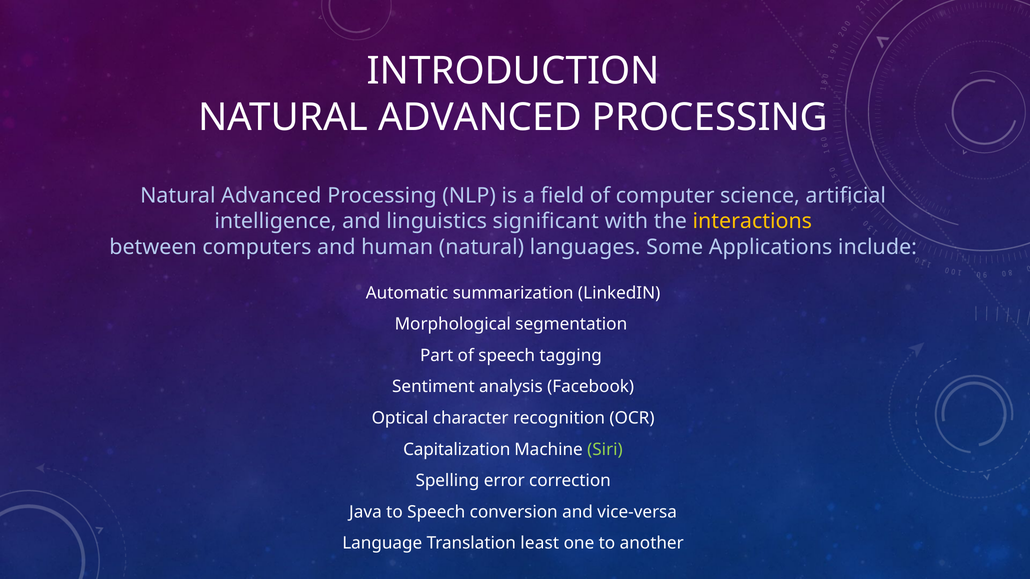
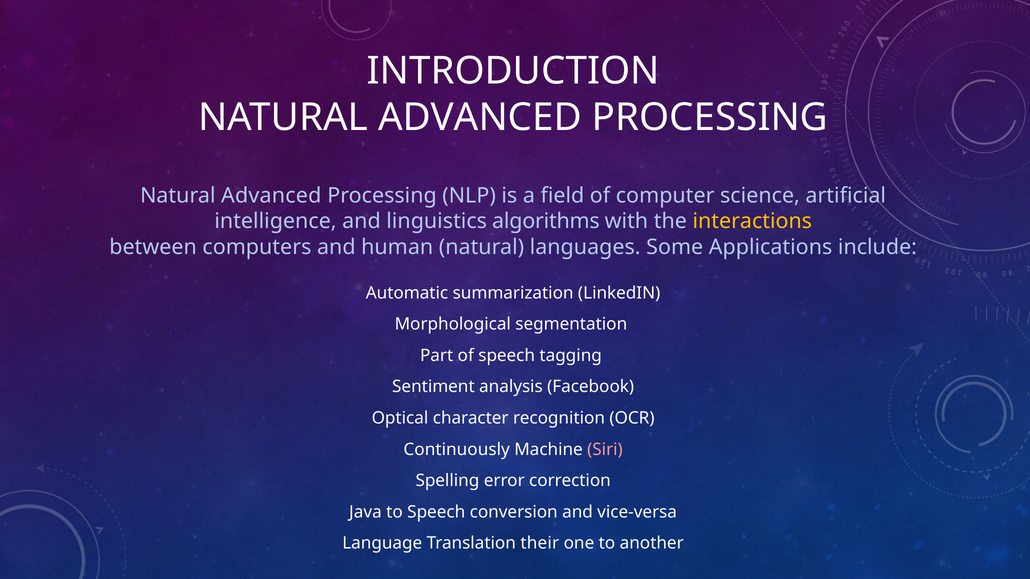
significant: significant -> algorithms
Capitalization: Capitalization -> Continuously
Siri colour: light green -> pink
least: least -> their
